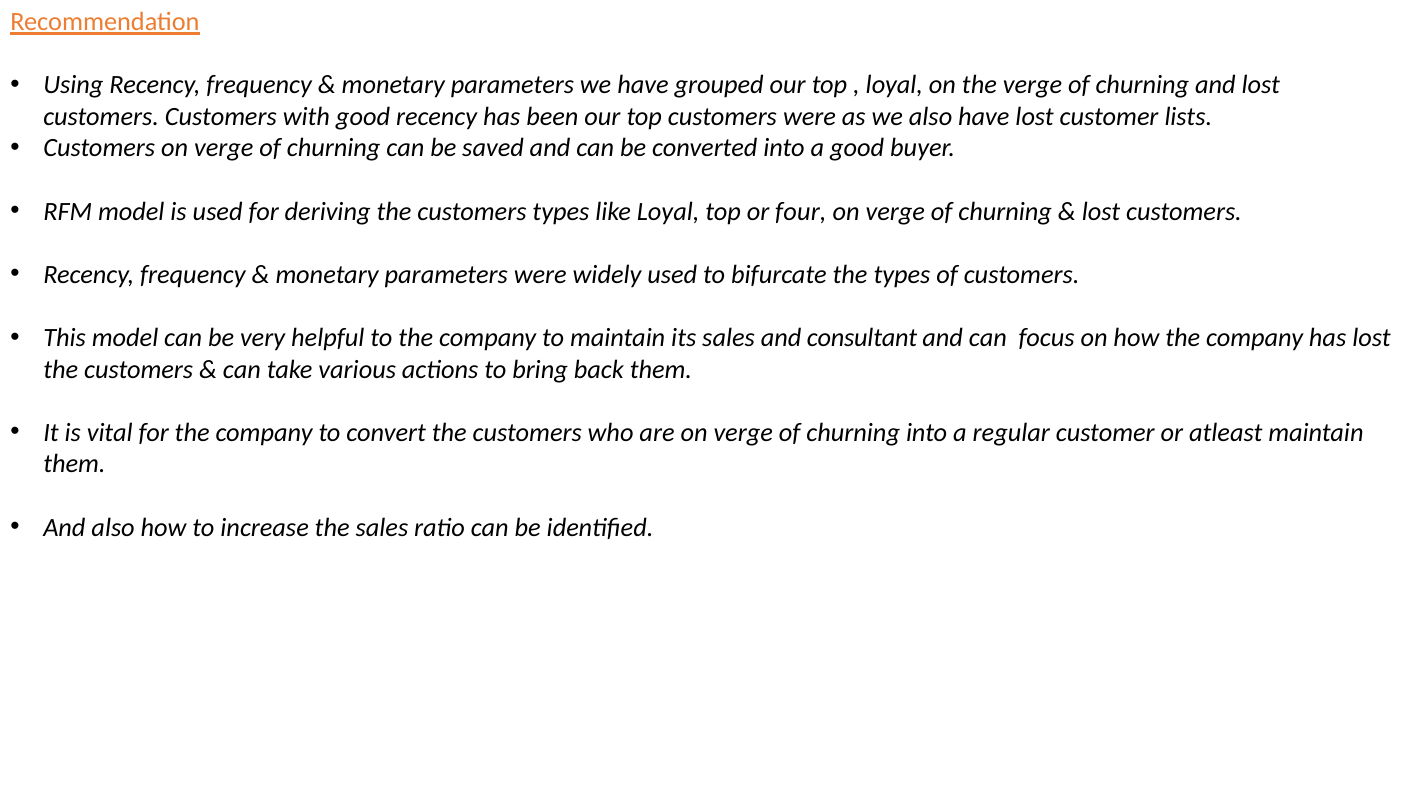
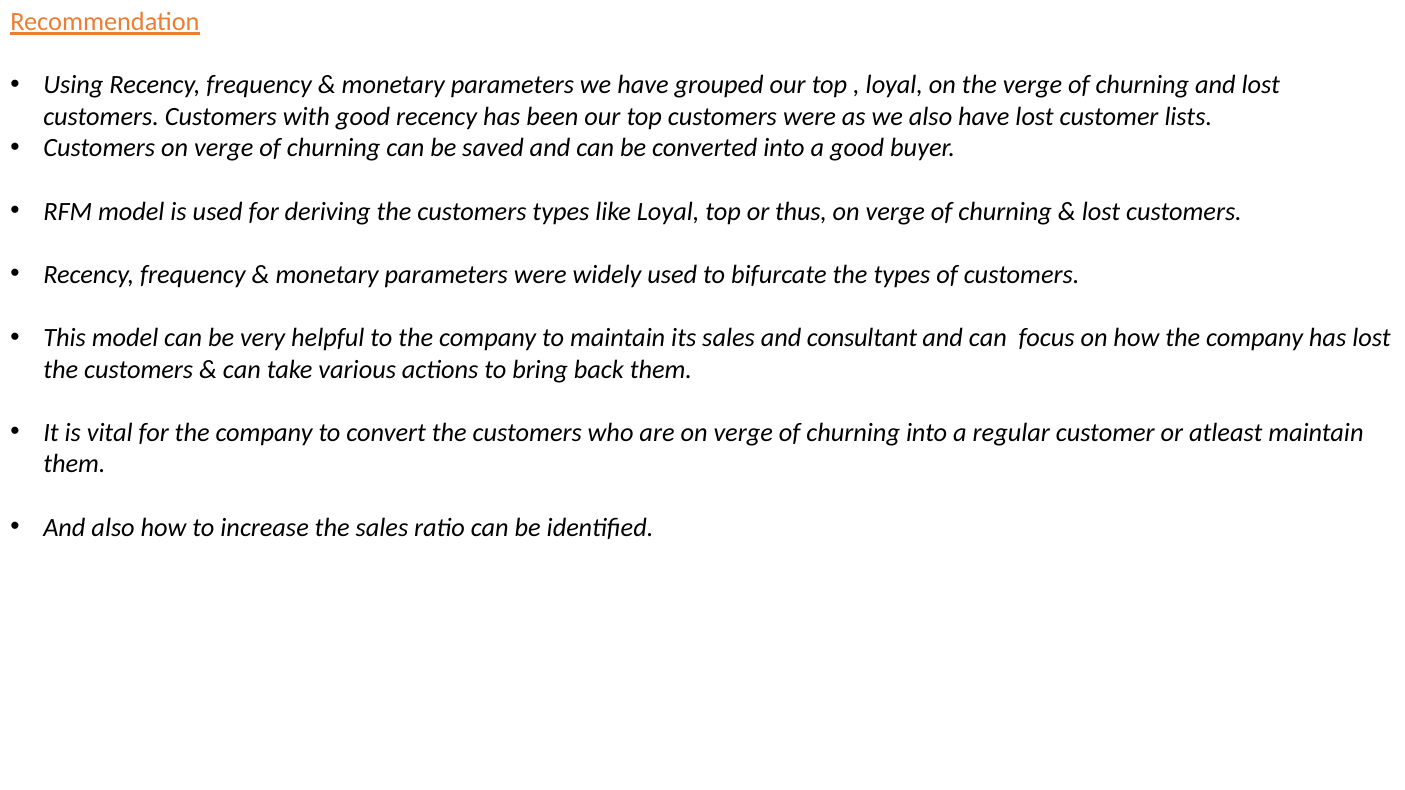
four: four -> thus
